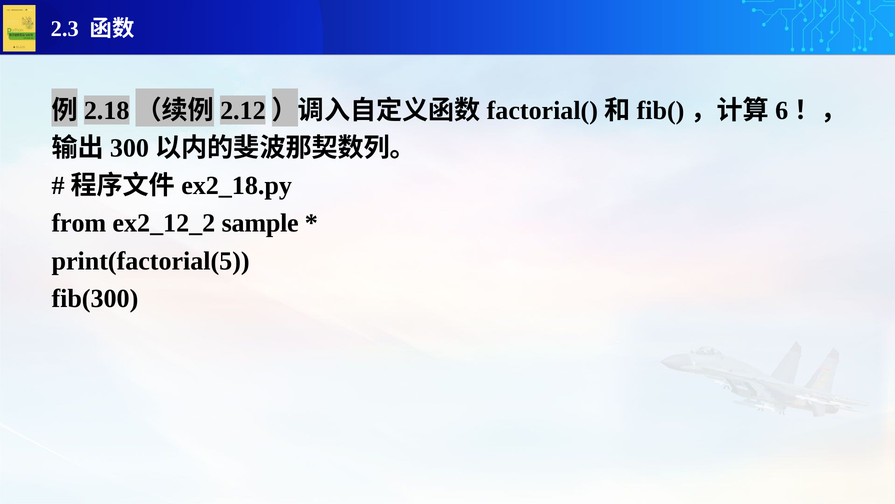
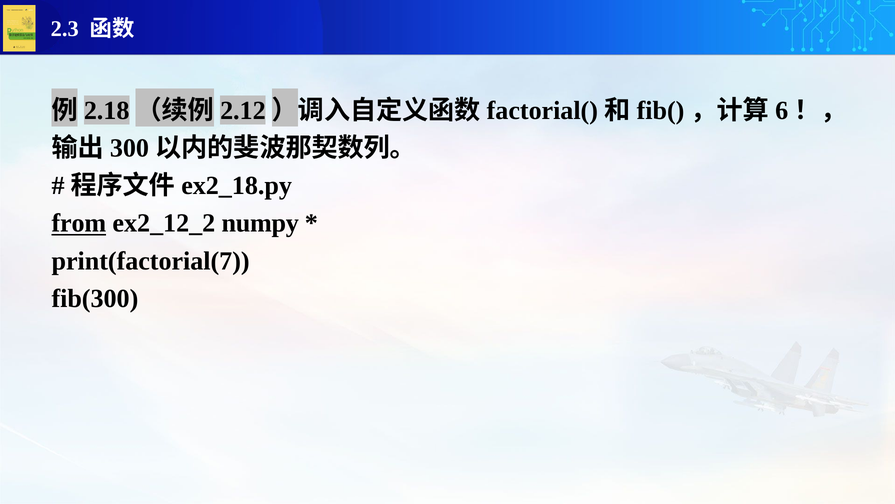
from underline: none -> present
sample: sample -> numpy
print(factorial(5: print(factorial(5 -> print(factorial(7
